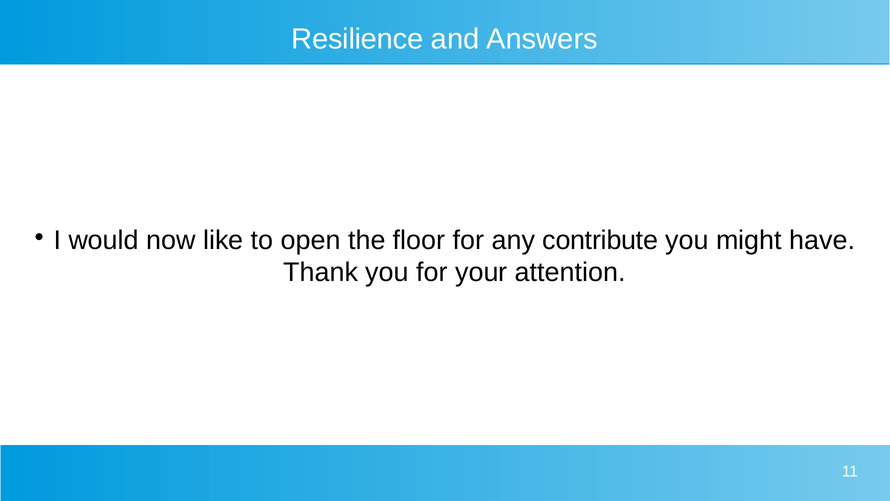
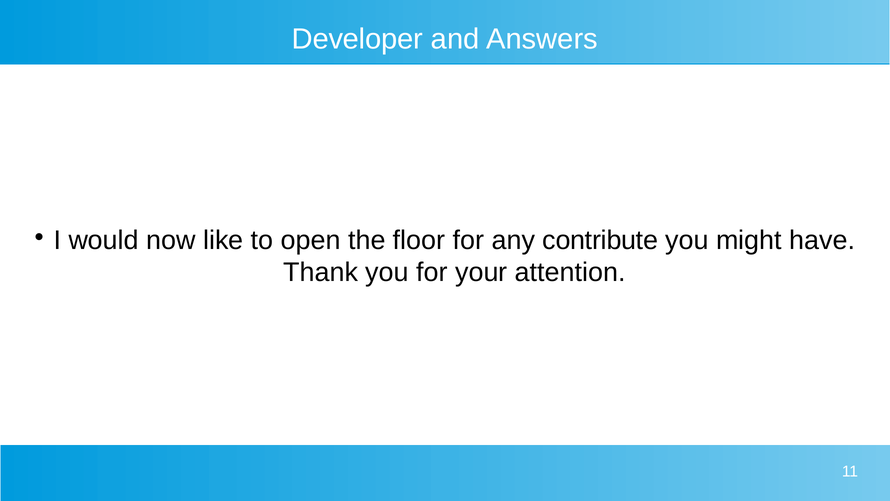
Resilience: Resilience -> Developer
